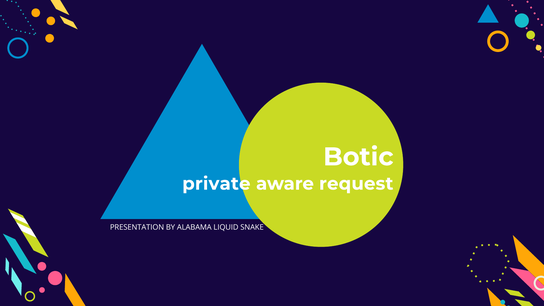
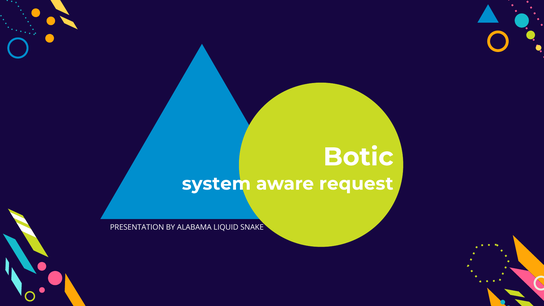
private: private -> system
